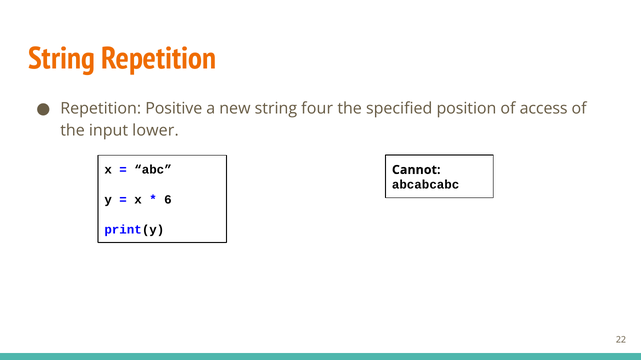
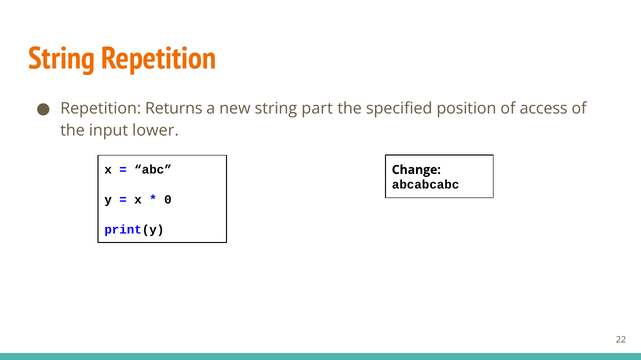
Positive: Positive -> Returns
four: four -> part
Cannot: Cannot -> Change
6: 6 -> 0
